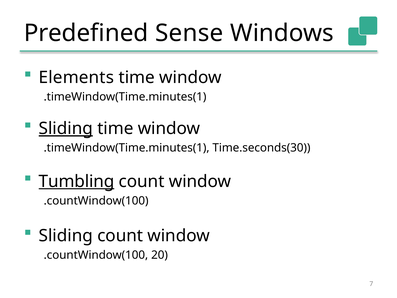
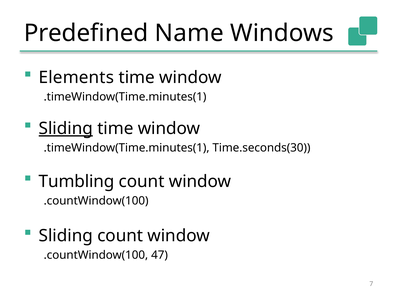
Sense: Sense -> Name
Tumbling underline: present -> none
20: 20 -> 47
